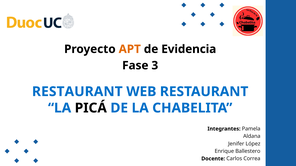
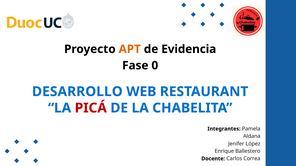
3: 3 -> 0
RESTAURANT at (77, 92): RESTAURANT -> DESARROLLO
PICÁ colour: black -> red
